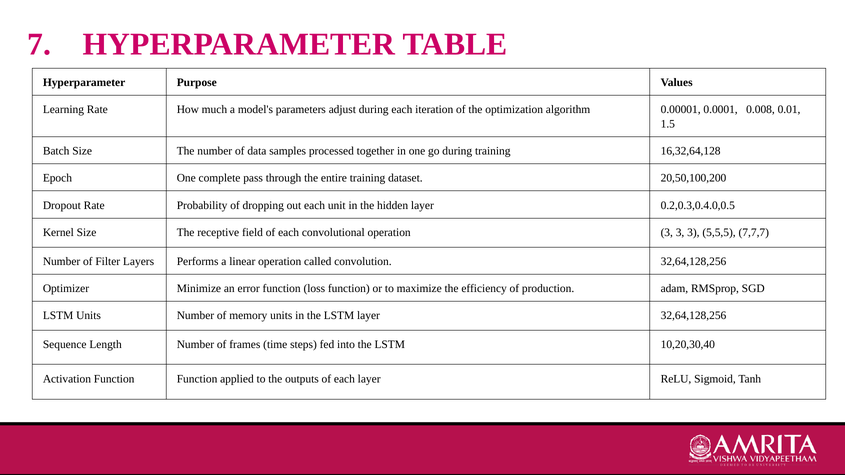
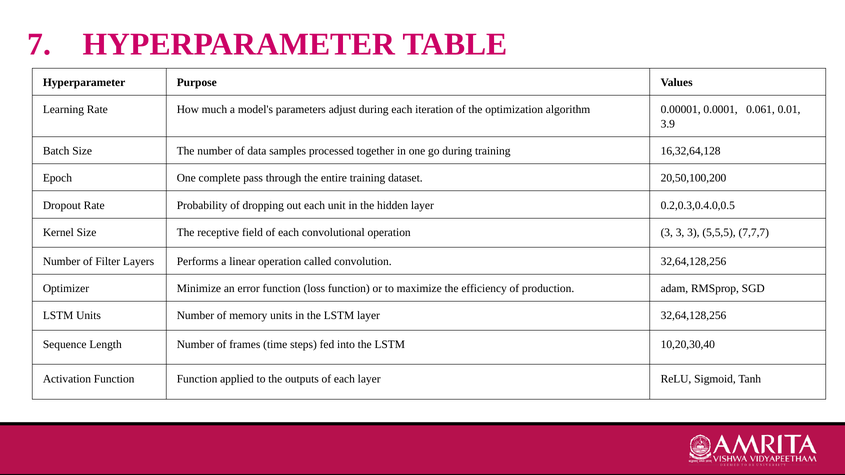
0.008: 0.008 -> 0.061
1.5: 1.5 -> 3.9
